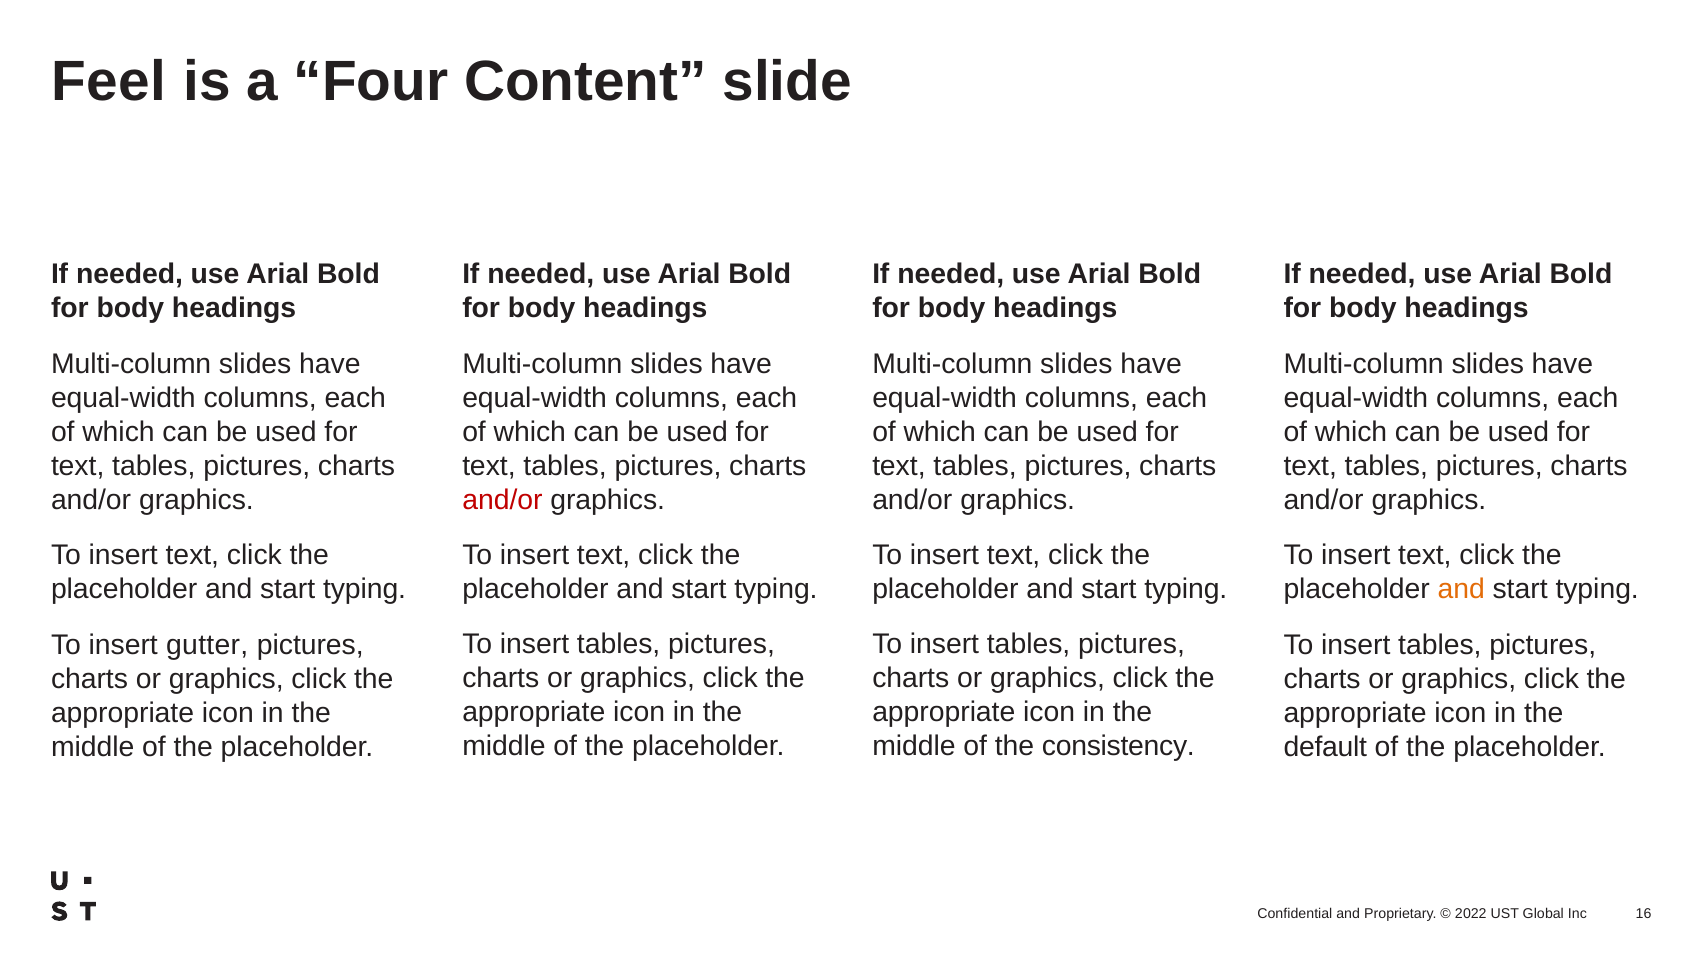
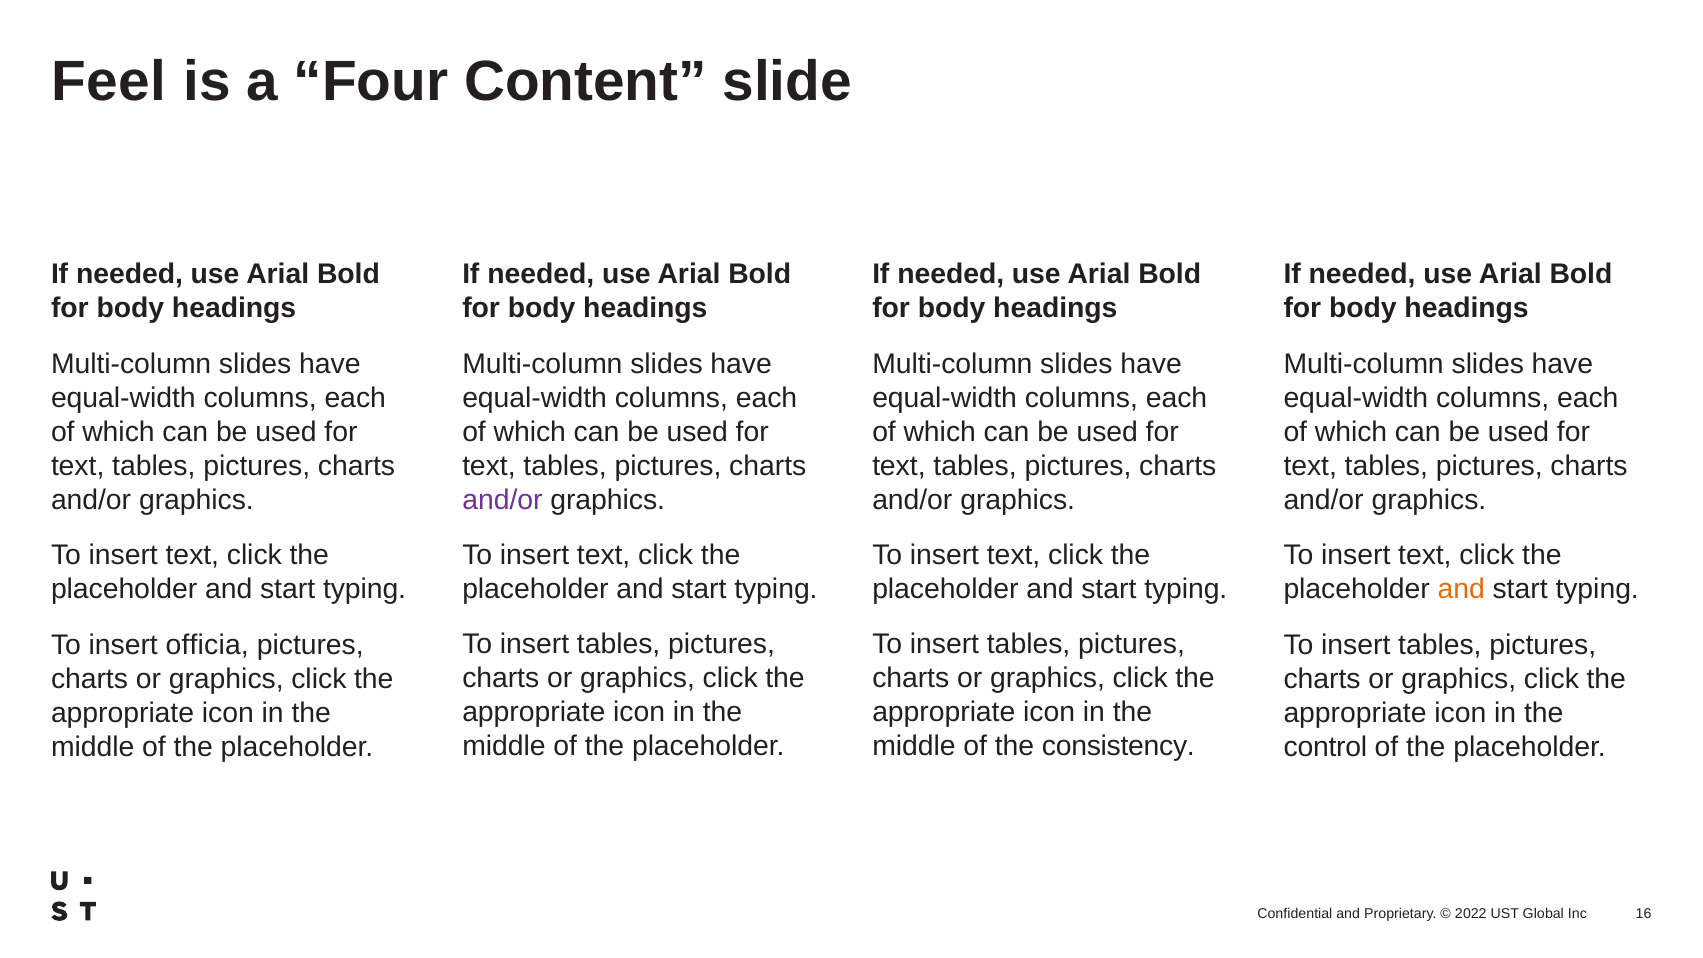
and/or at (502, 500) colour: red -> purple
gutter: gutter -> officia
default: default -> control
